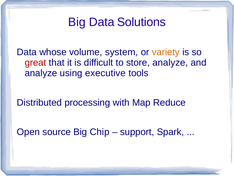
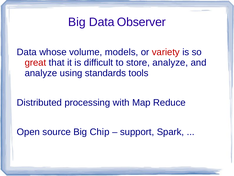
Solutions: Solutions -> Observer
system: system -> models
variety colour: orange -> red
executive: executive -> standards
